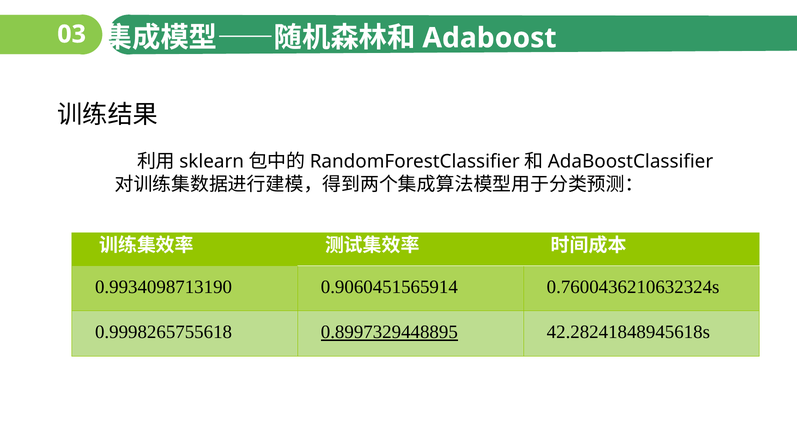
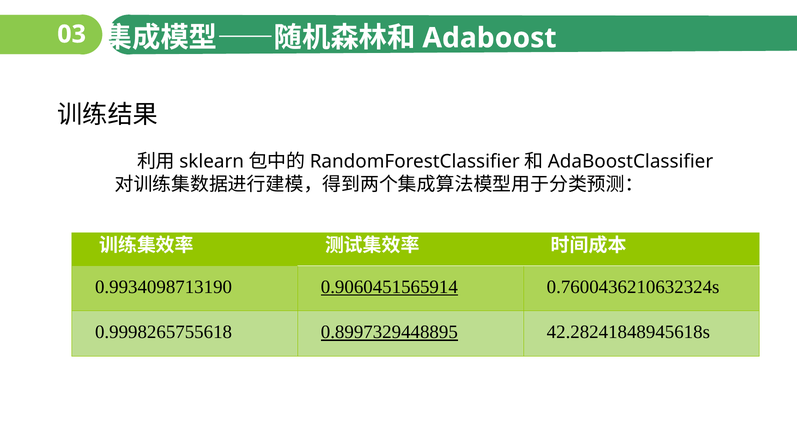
0.9060451565914 underline: none -> present
